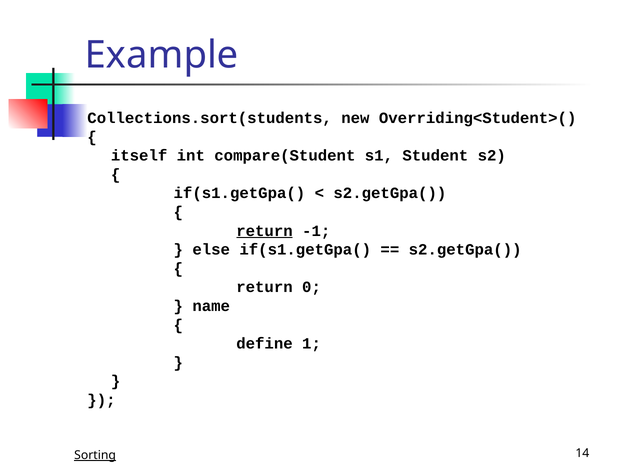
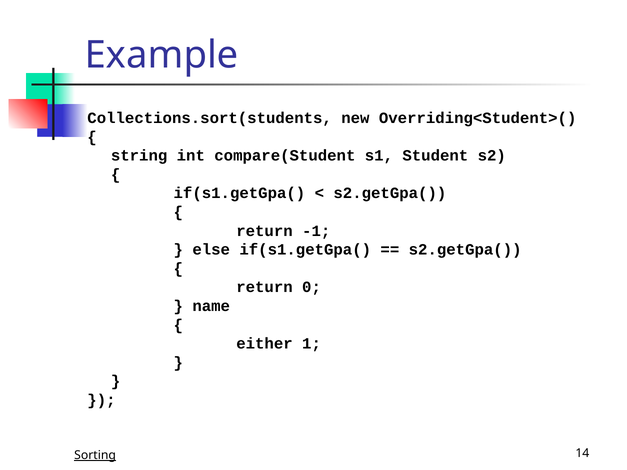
itself: itself -> string
return at (264, 231) underline: present -> none
define: define -> either
